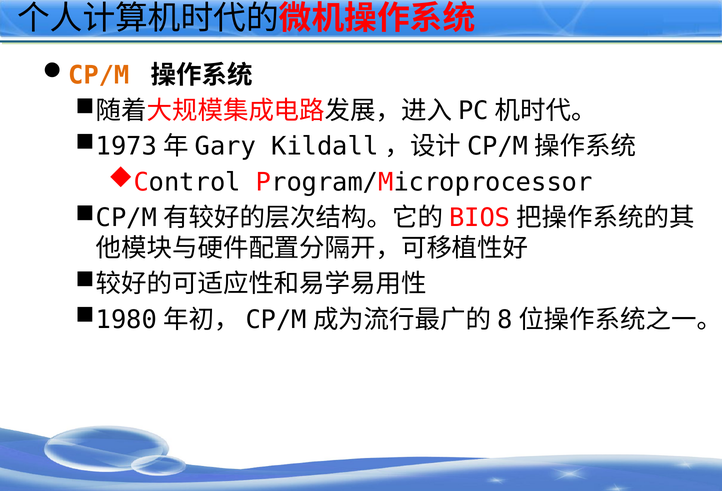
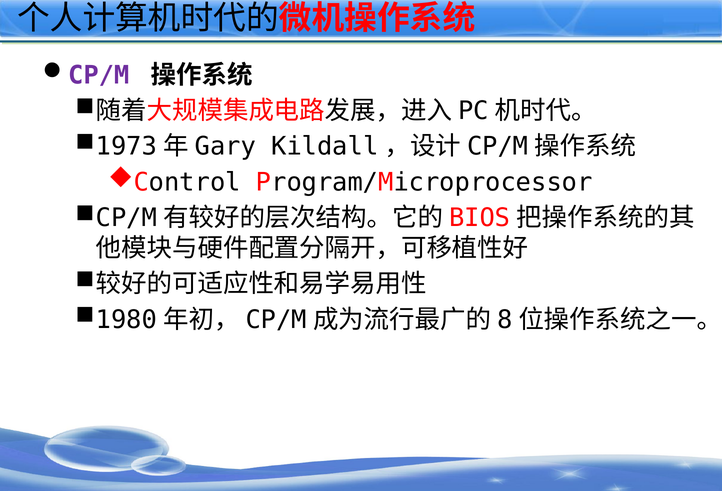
CP/M colour: orange -> purple
